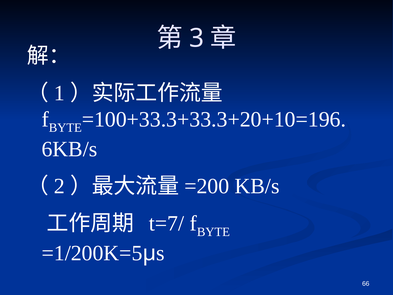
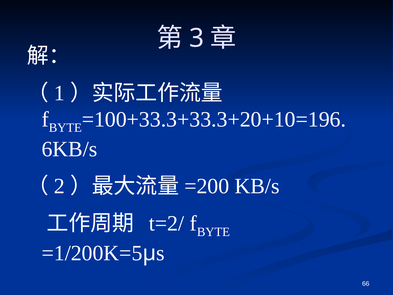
t=7/: t=7/ -> t=2/
